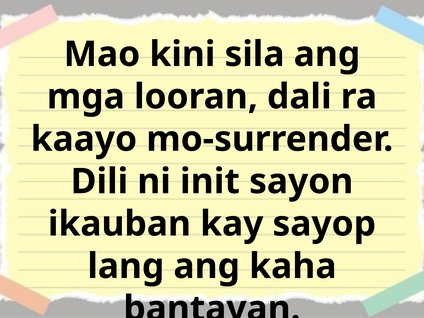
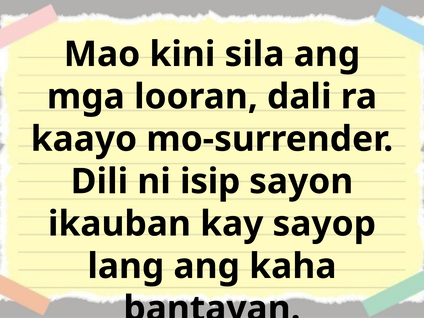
init: init -> isip
